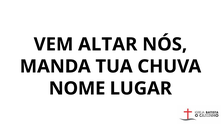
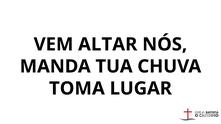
NOME: NOME -> TOMA
